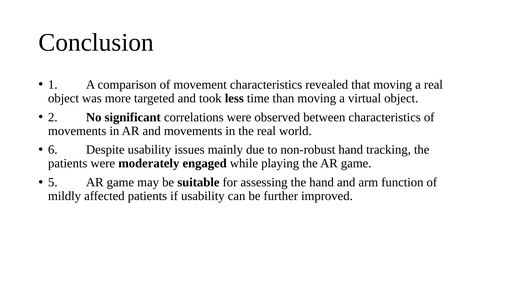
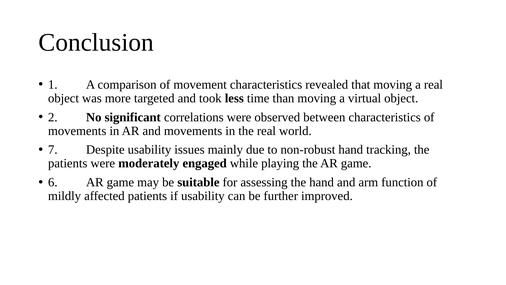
6: 6 -> 7
5: 5 -> 6
